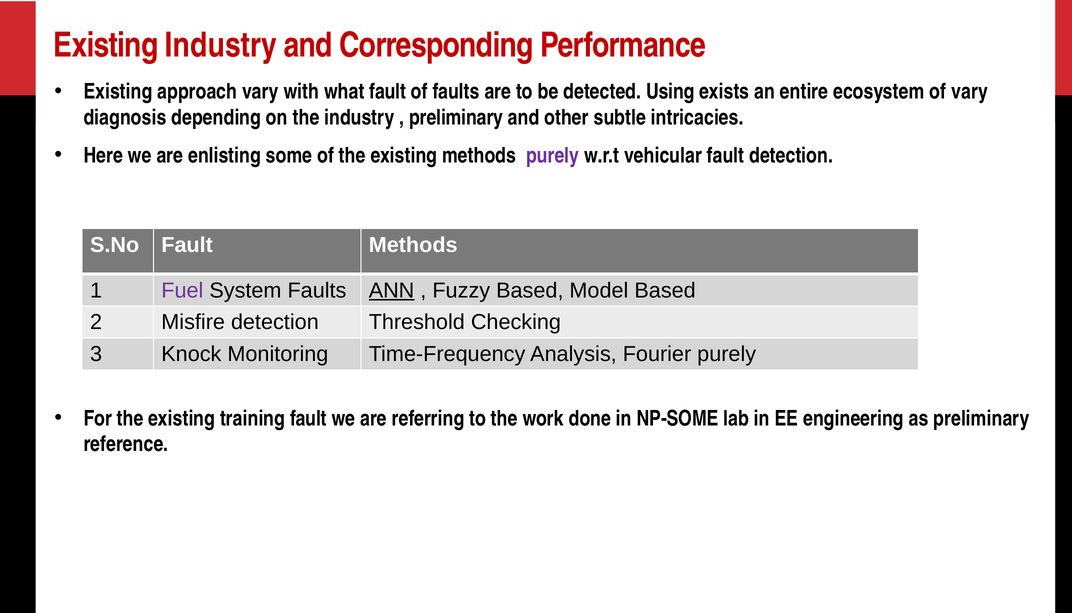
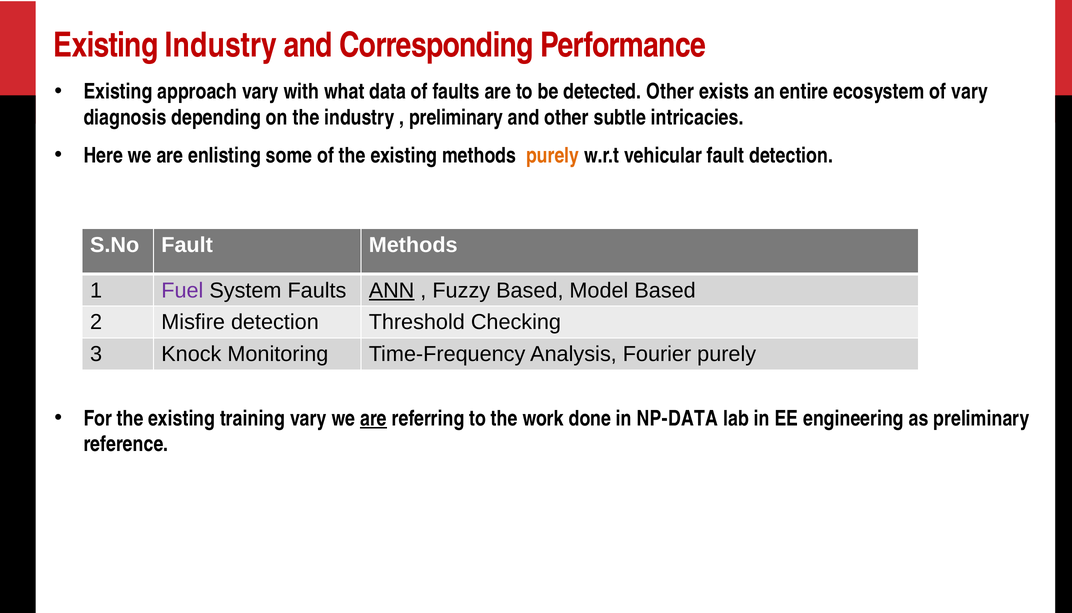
what fault: fault -> data
detected Using: Using -> Other
purely at (553, 155) colour: purple -> orange
training fault: fault -> vary
are at (374, 418) underline: none -> present
NP-SOME: NP-SOME -> NP-DATA
